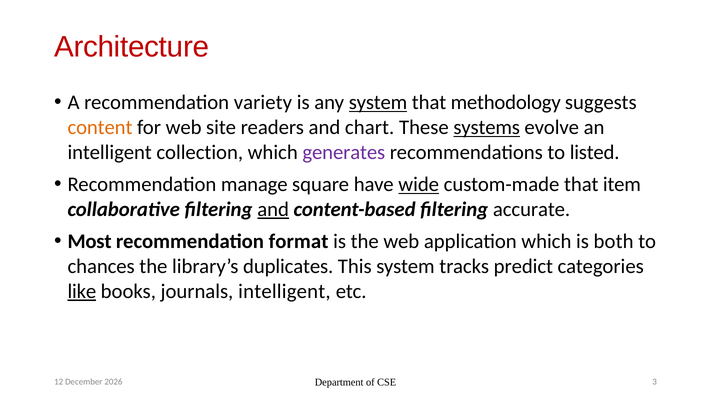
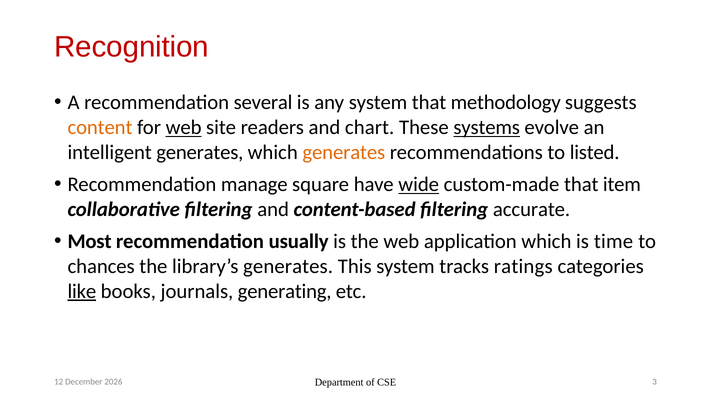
Architecture: Architecture -> Recognition
variety: variety -> several
system at (378, 103) underline: present -> none
web at (184, 127) underline: none -> present
intelligent collection: collection -> generates
generates at (344, 152) colour: purple -> orange
and at (273, 209) underline: present -> none
format: format -> usually
both: both -> time
library’s duplicates: duplicates -> generates
predict: predict -> ratings
journals intelligent: intelligent -> generating
